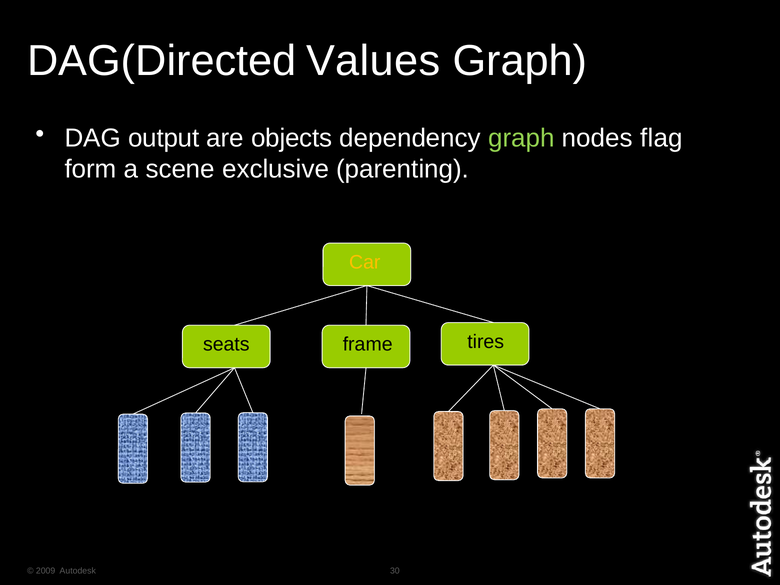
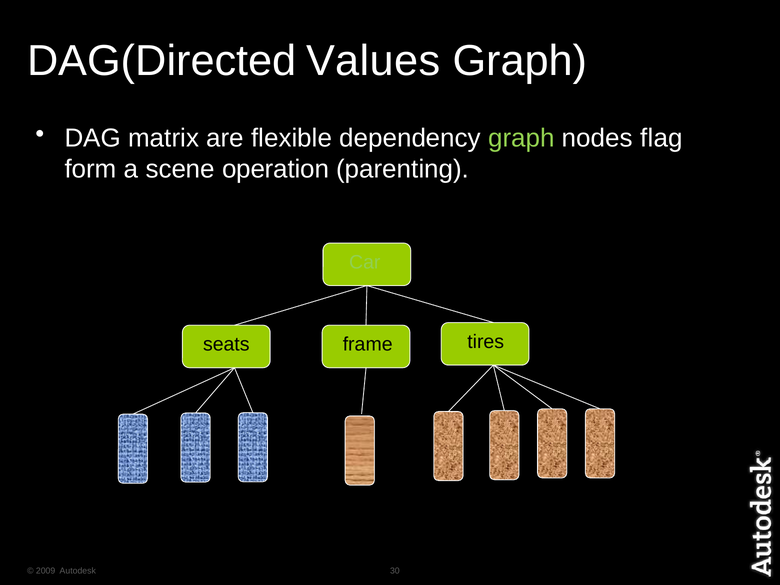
output: output -> matrix
objects: objects -> flexible
exclusive: exclusive -> operation
Car colour: yellow -> light green
